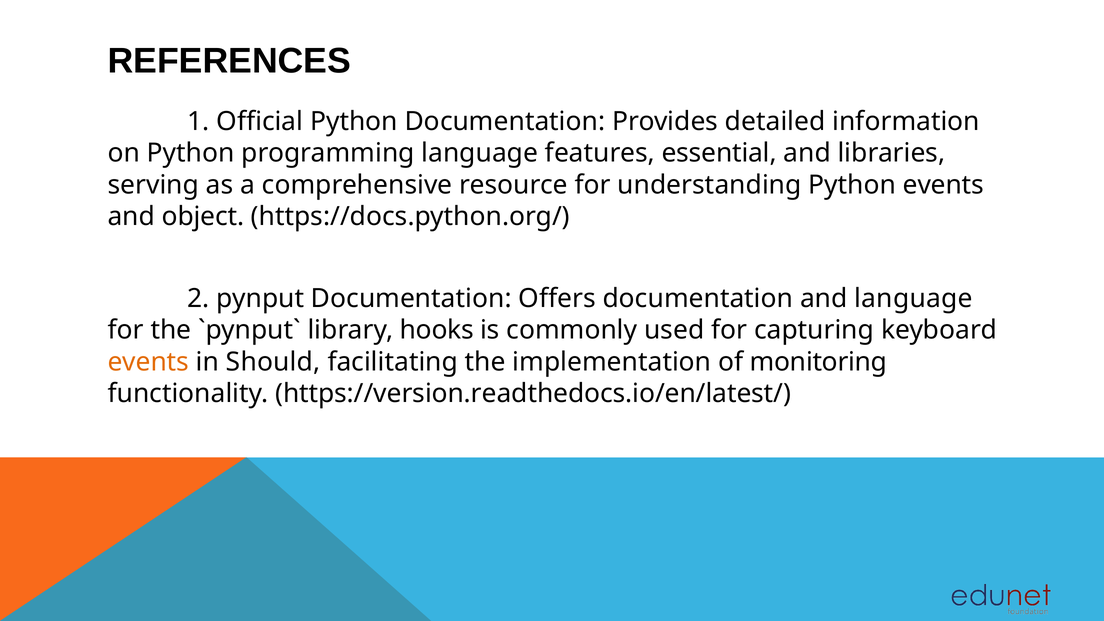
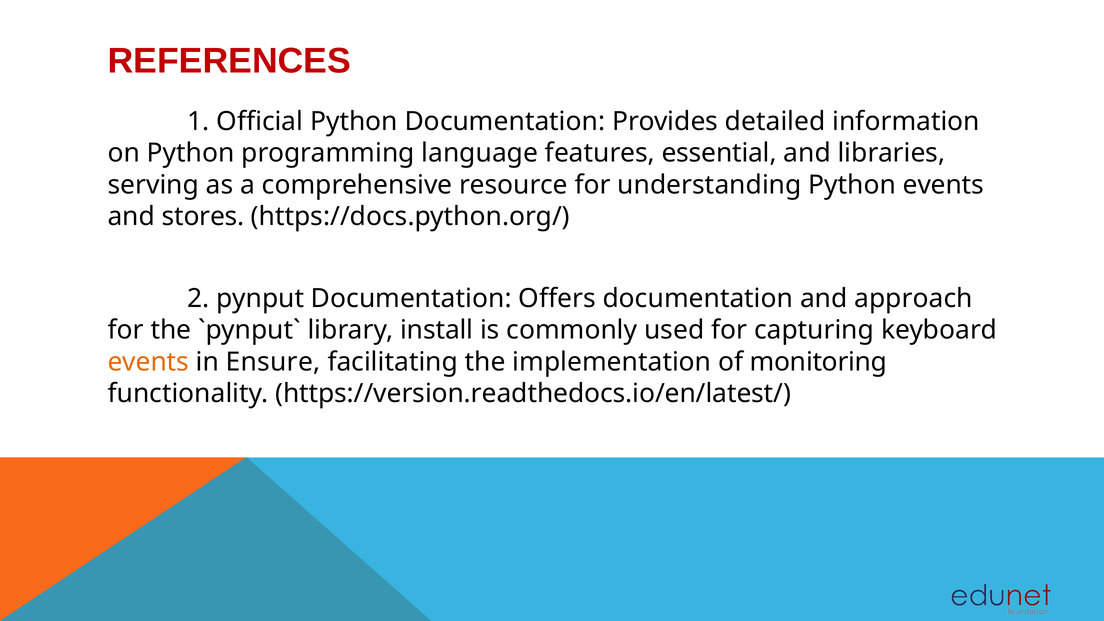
REFERENCES colour: black -> red
object: object -> stores
and language: language -> approach
hooks: hooks -> install
Should: Should -> Ensure
